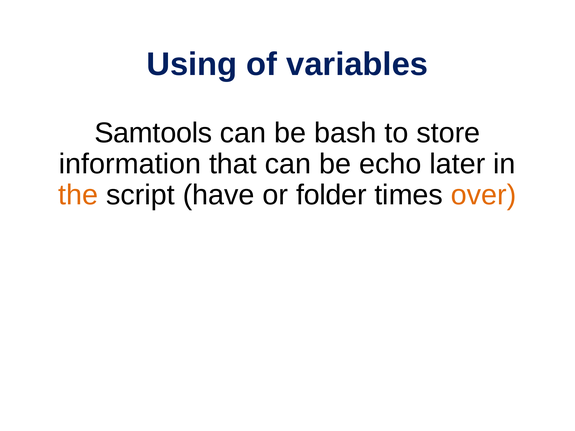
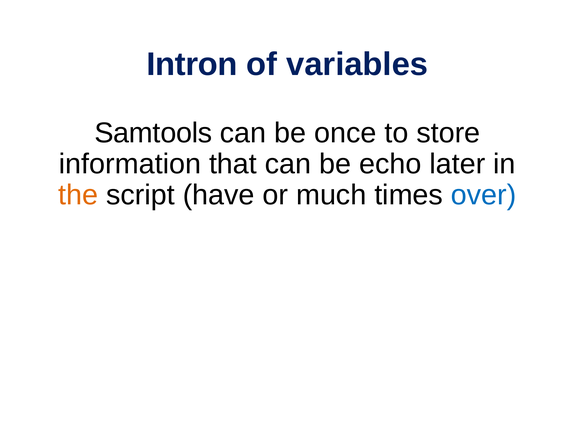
Using: Using -> Intron
bash: bash -> once
folder: folder -> much
over colour: orange -> blue
